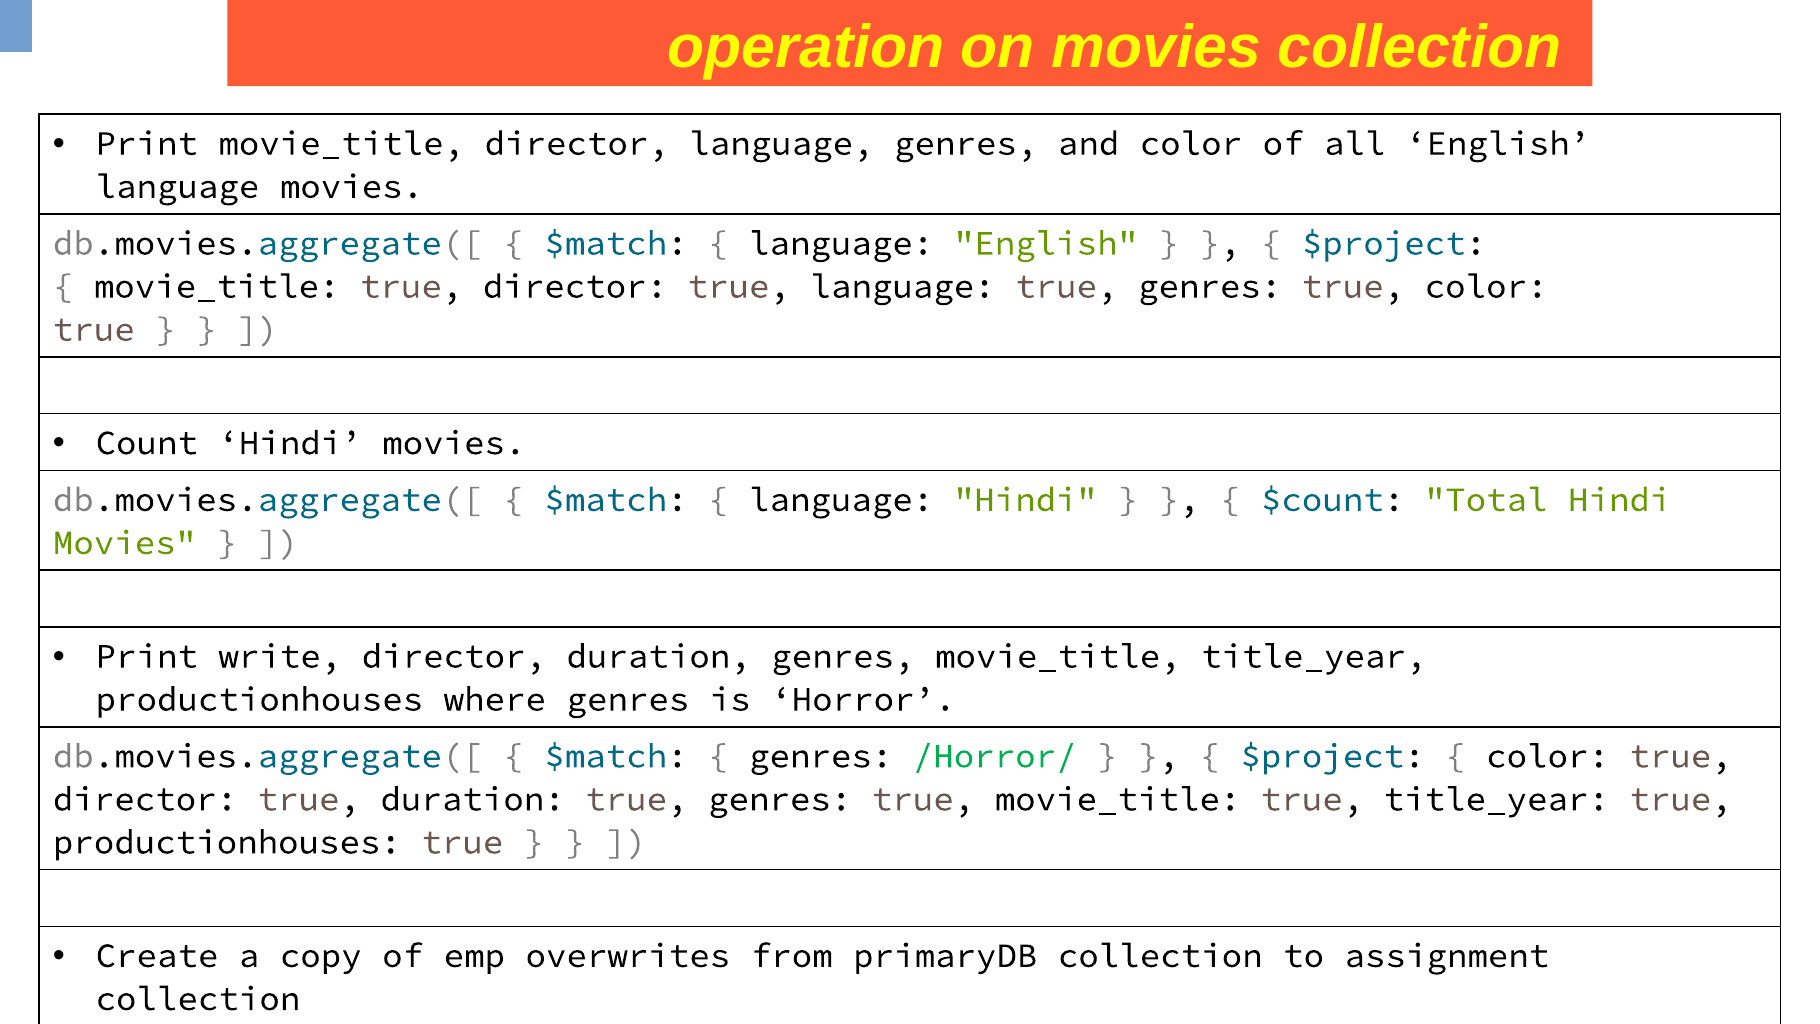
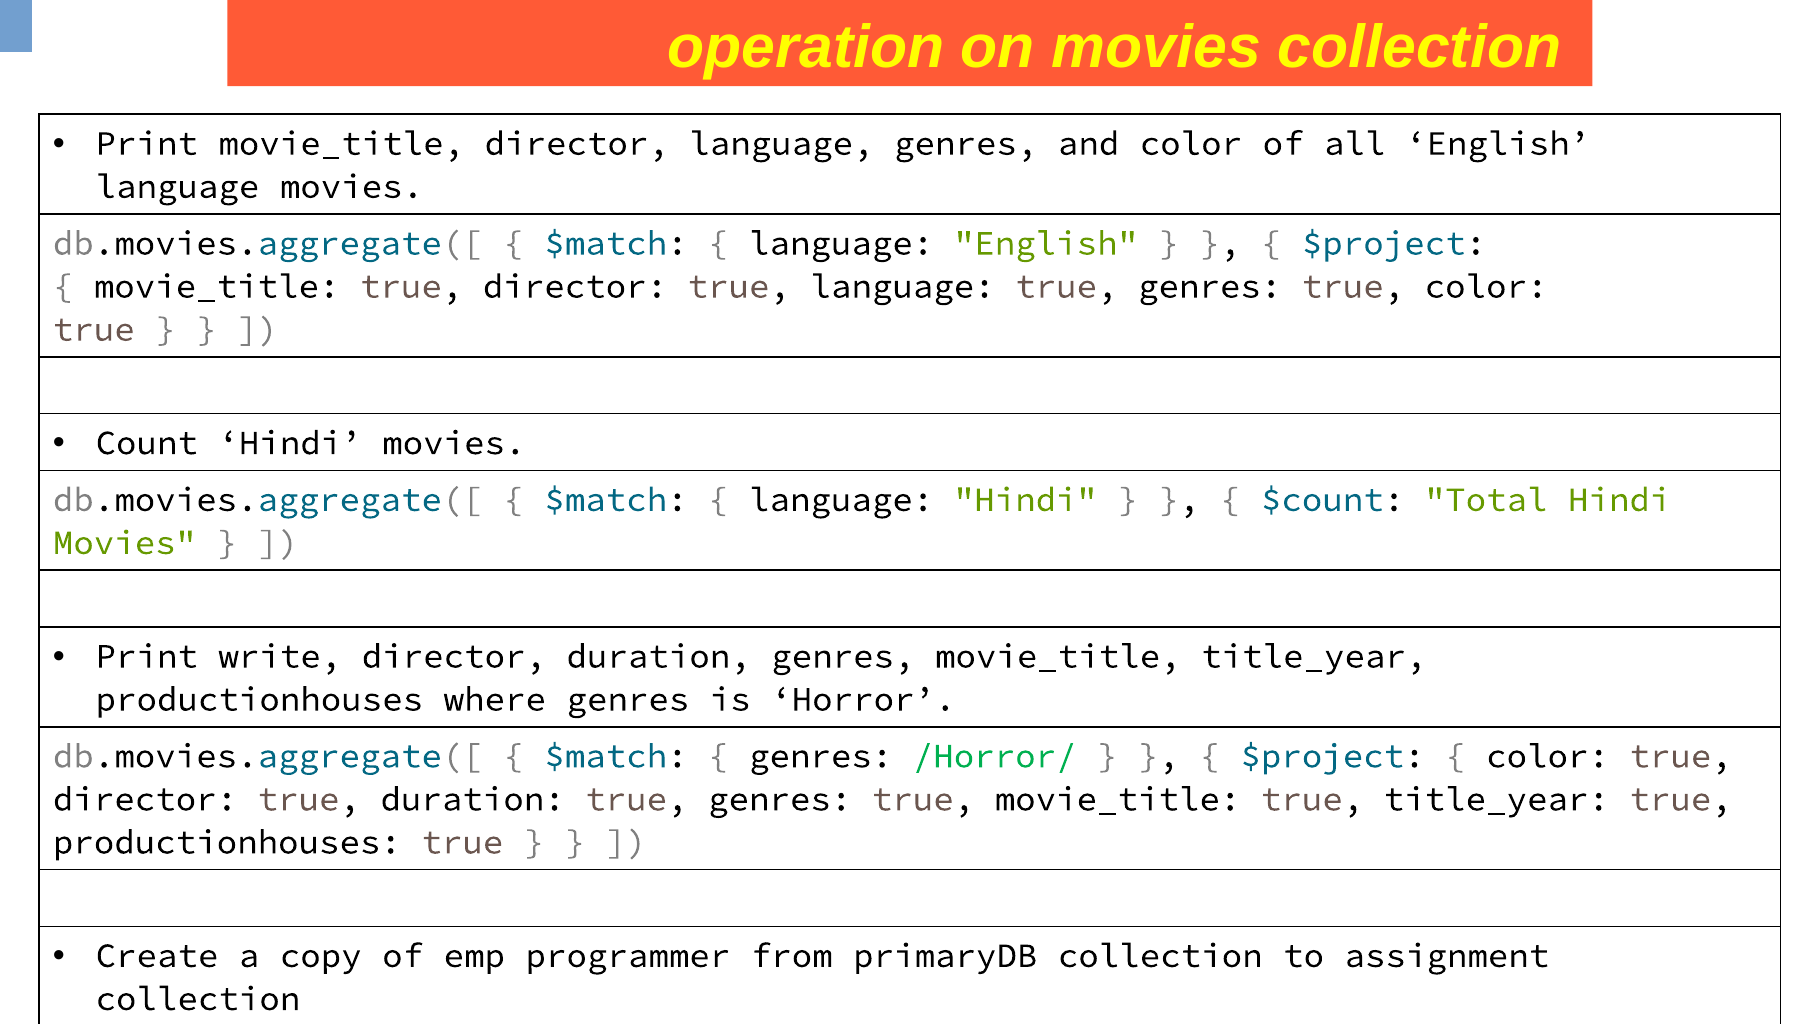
overwrites: overwrites -> programmer
